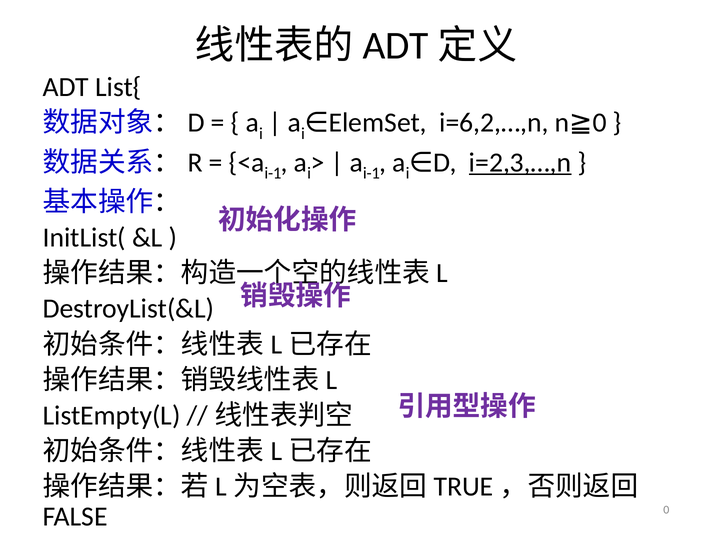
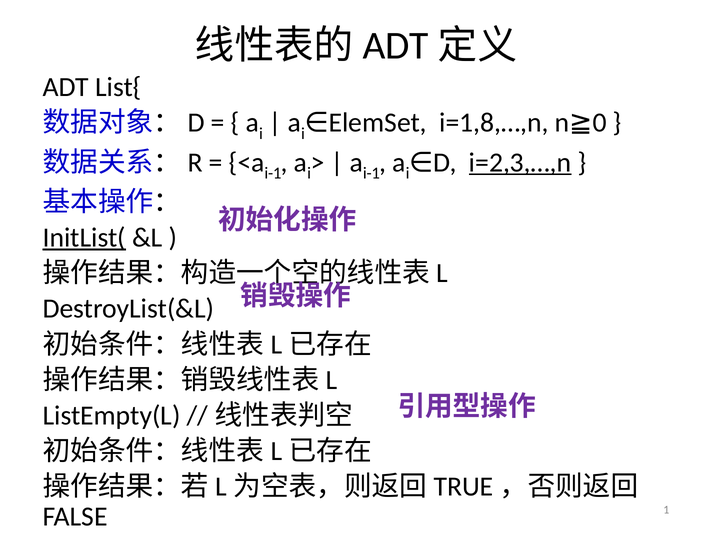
i=6,2,…,n: i=6,2,…,n -> i=1,8,…,n
InitList( underline: none -> present
0 at (666, 510): 0 -> 1
